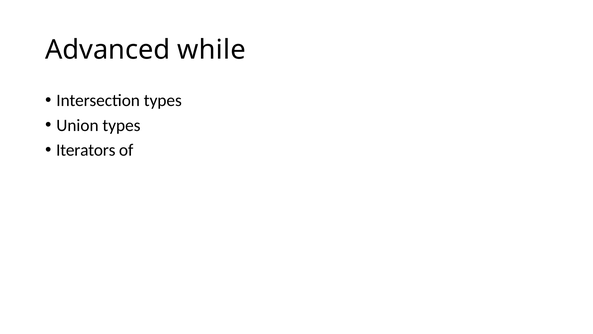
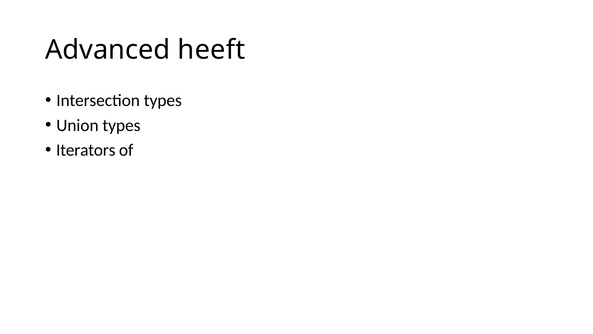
while: while -> heeft
